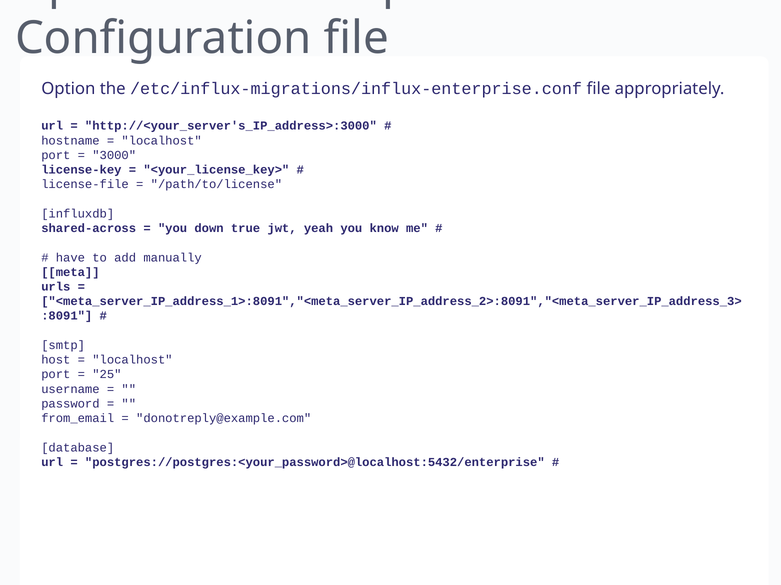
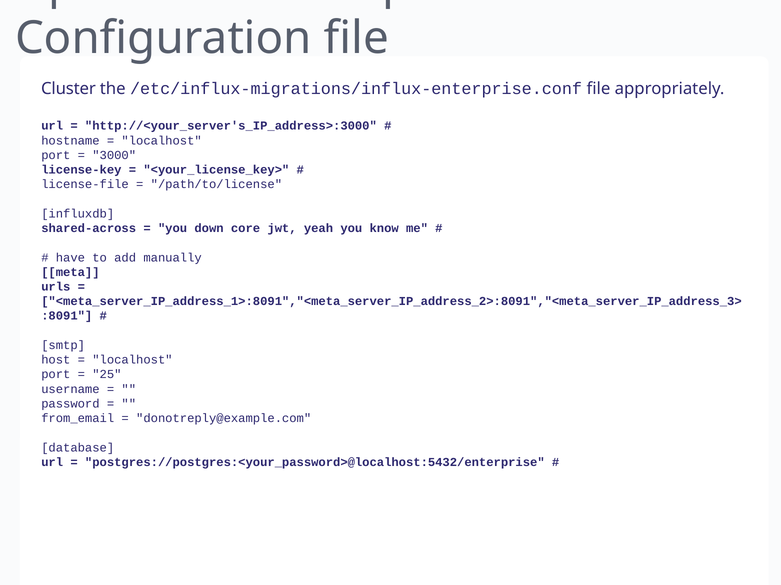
Option: Option -> Cluster
true: true -> core
